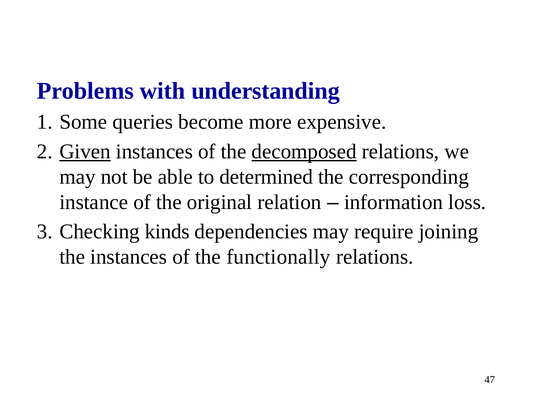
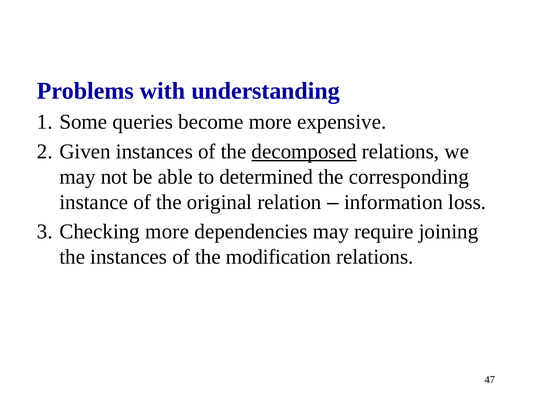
Given underline: present -> none
Checking kinds: kinds -> more
functionally: functionally -> modification
